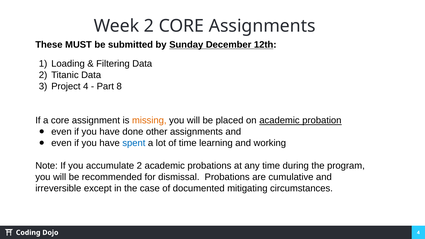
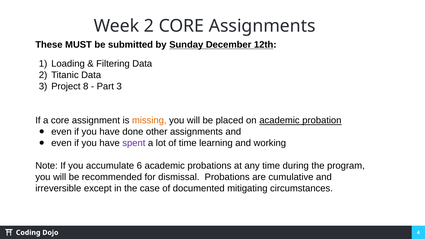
Project 4: 4 -> 8
Part 8: 8 -> 3
spent colour: blue -> purple
accumulate 2: 2 -> 6
